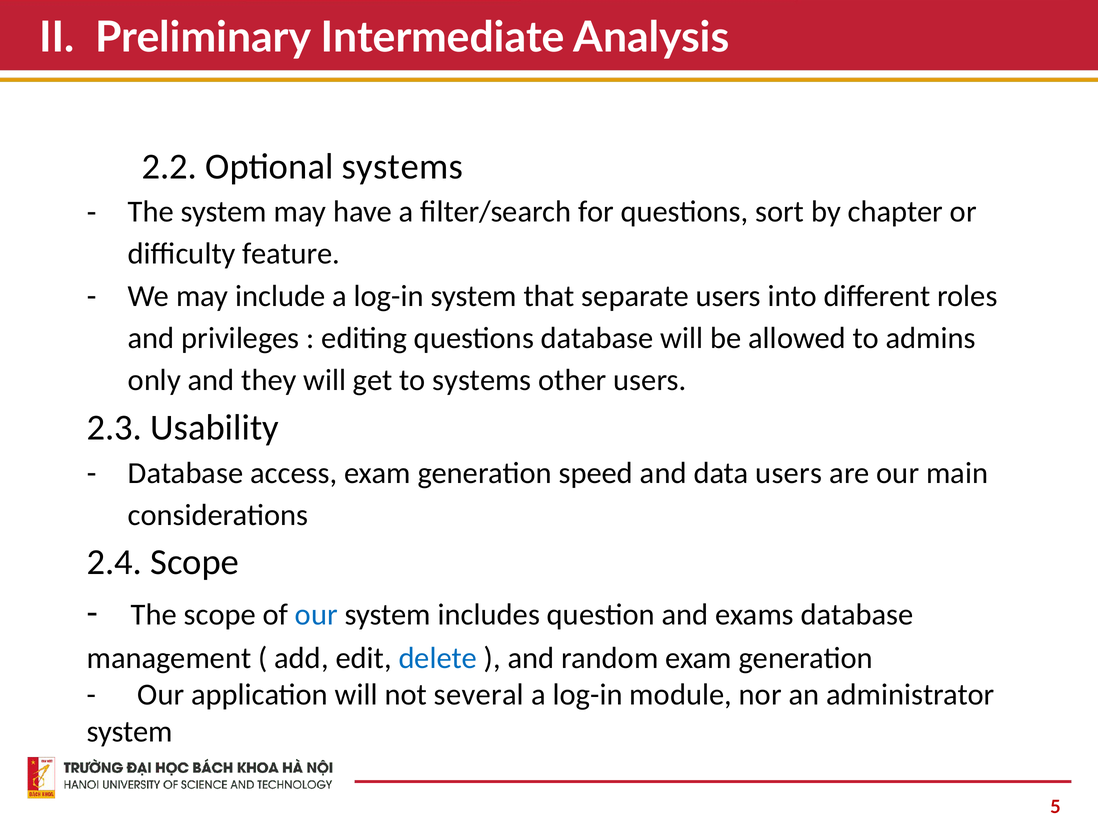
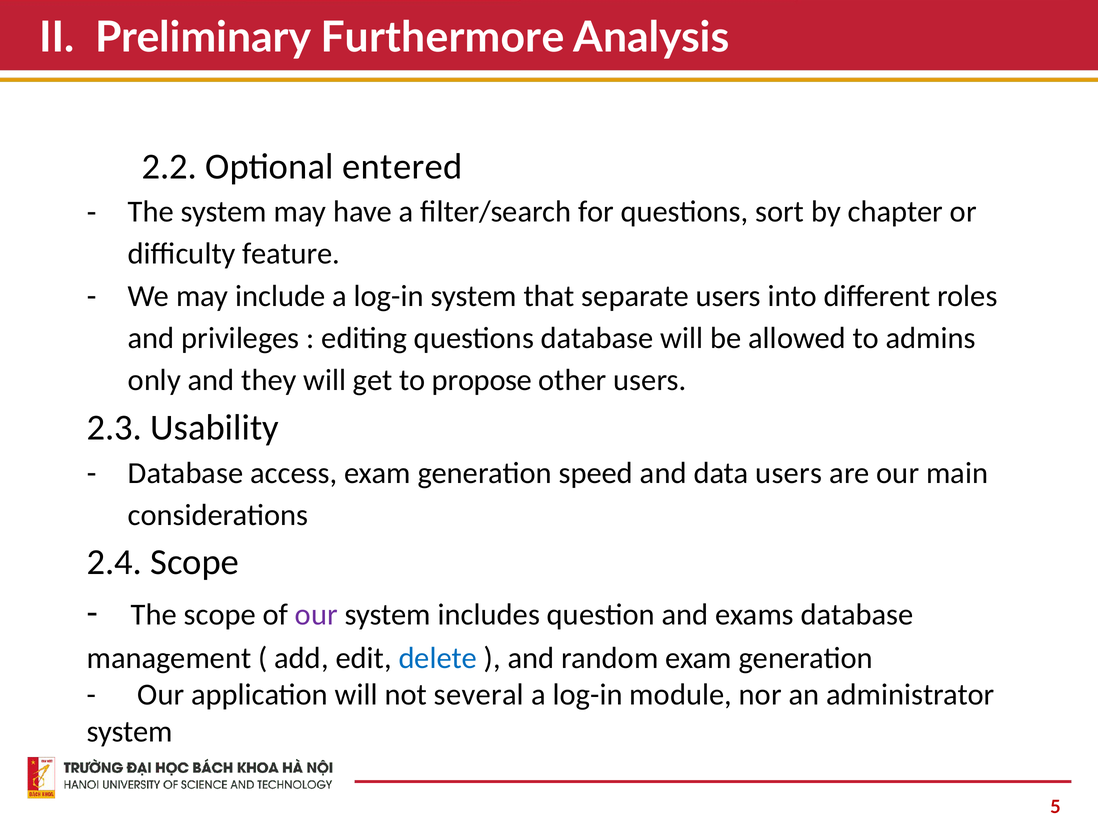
Intermediate: Intermediate -> Furthermore
Optional systems: systems -> entered
to systems: systems -> propose
our at (316, 615) colour: blue -> purple
